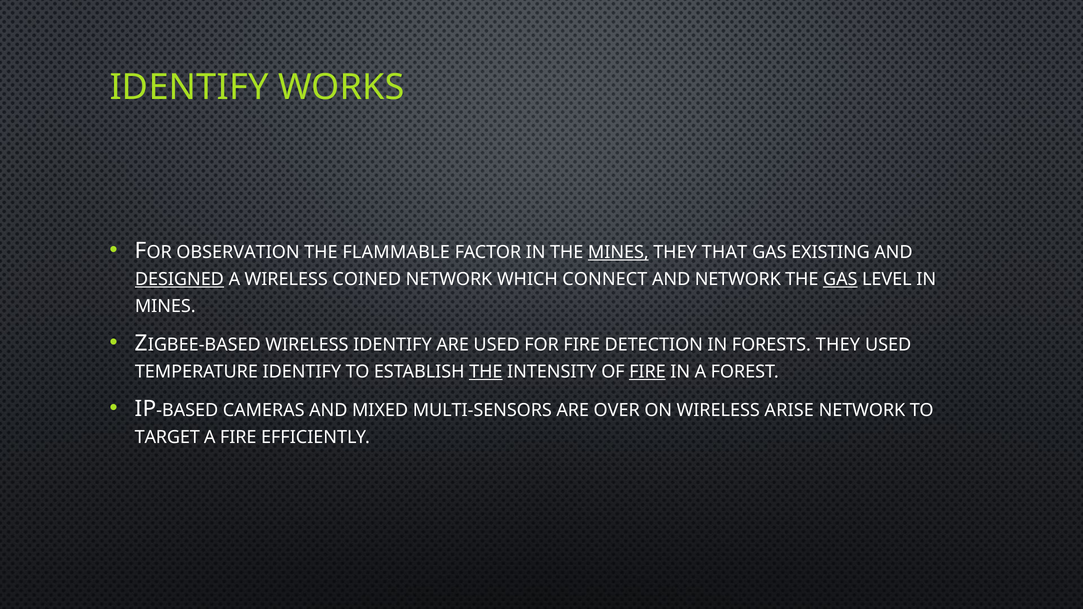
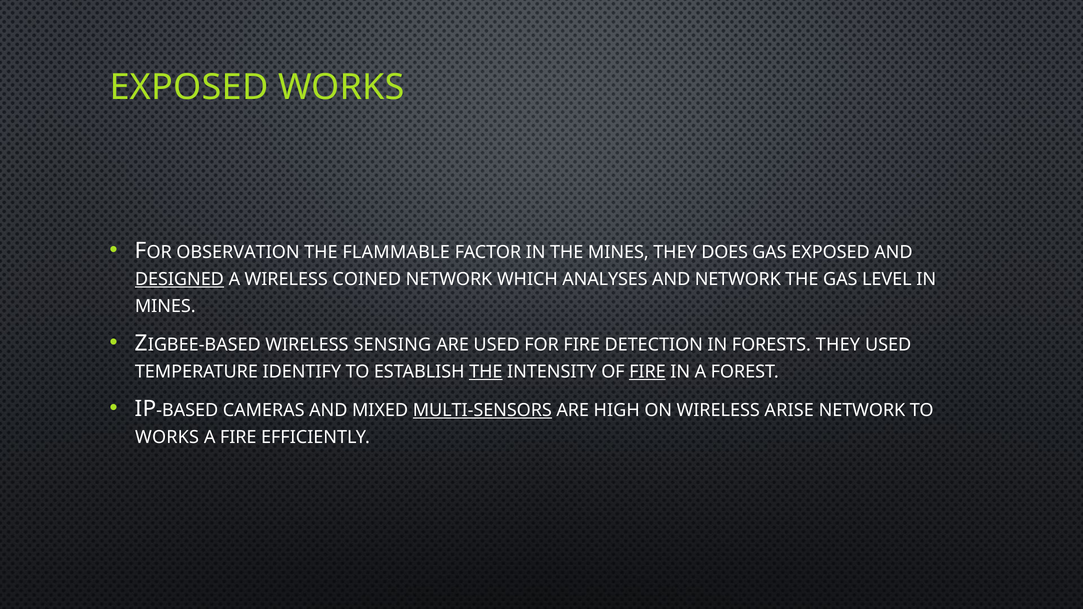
IDENTIFY at (189, 87): IDENTIFY -> EXPOSED
MINES at (618, 252) underline: present -> none
THAT: THAT -> DOES
GAS EXISTING: EXISTING -> EXPOSED
CONNECT: CONNECT -> ANALYSES
GAS at (840, 279) underline: present -> none
WIRELESS IDENTIFY: IDENTIFY -> SENSING
MULTI-SENSORS underline: none -> present
OVER: OVER -> HIGH
TARGET at (167, 437): TARGET -> WORKS
